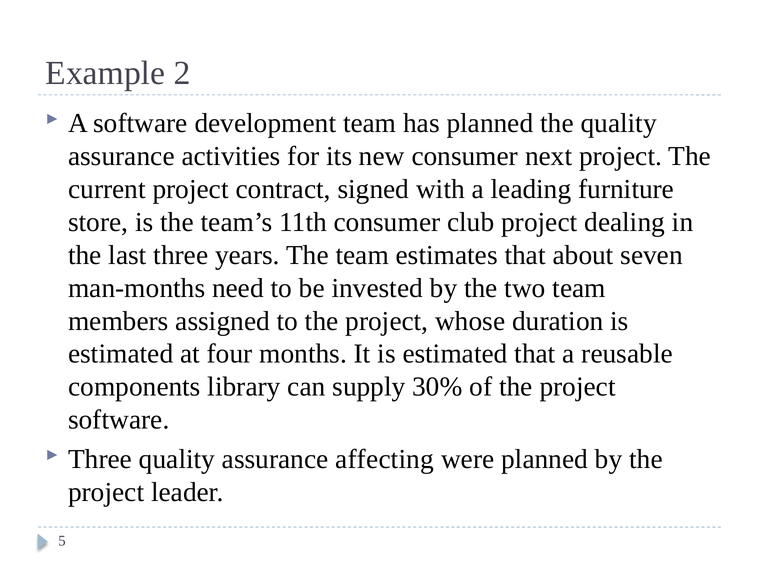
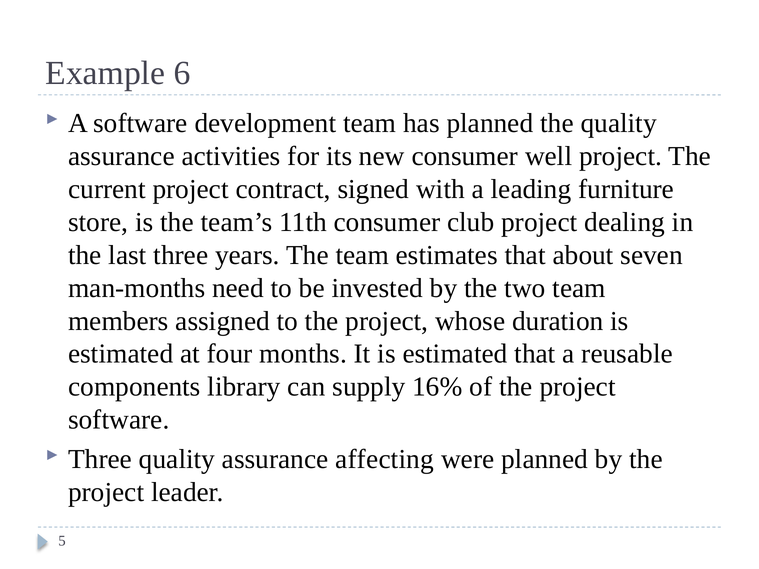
2: 2 -> 6
next: next -> well
30%: 30% -> 16%
